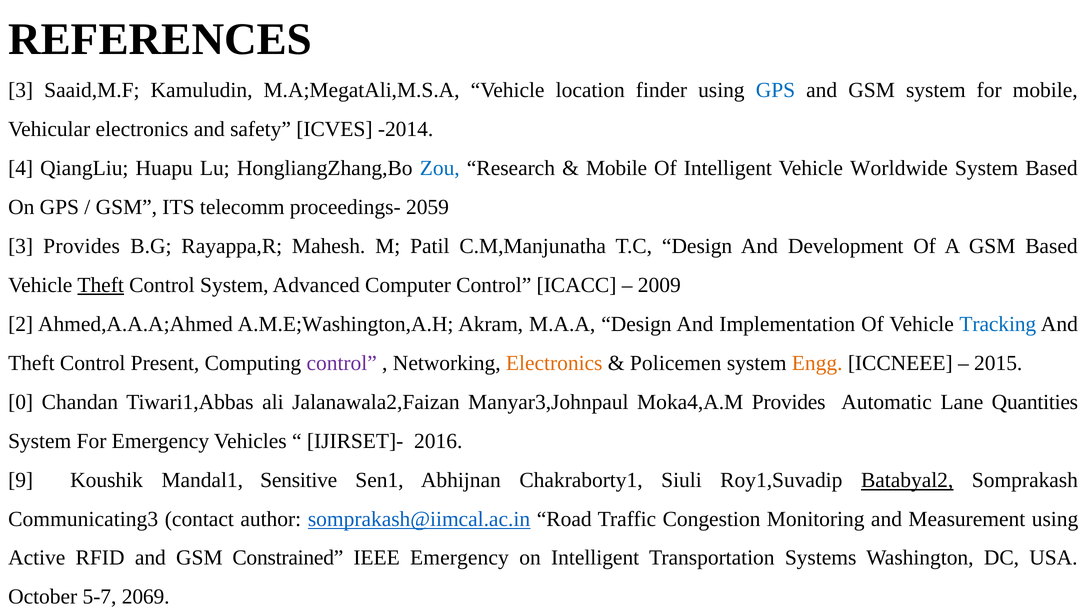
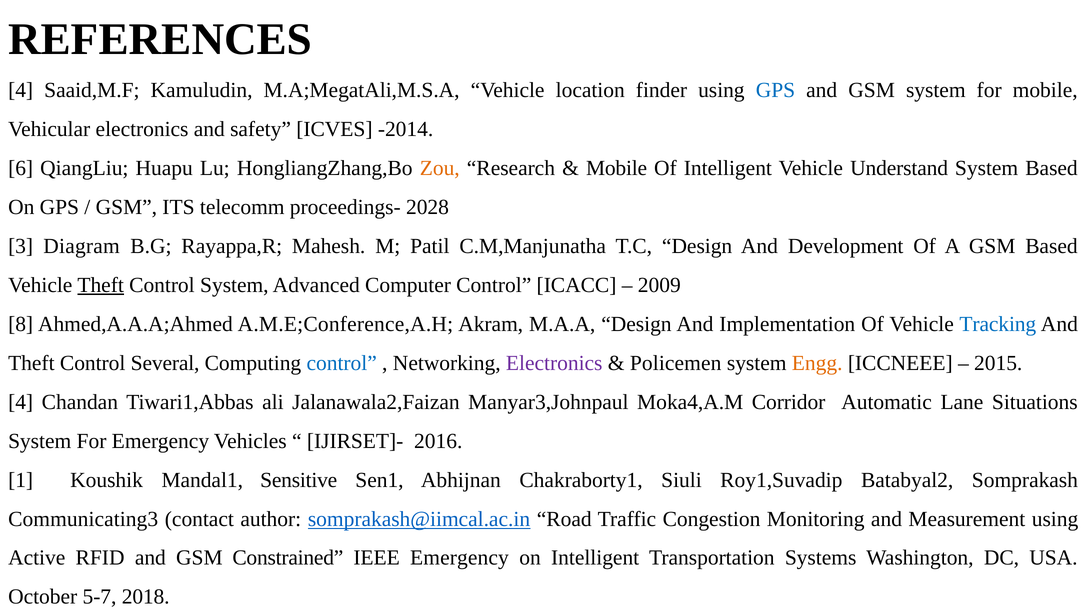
3 at (21, 90): 3 -> 4
4: 4 -> 6
Zou colour: blue -> orange
Worldwide: Worldwide -> Understand
2059: 2059 -> 2028
3 Provides: Provides -> Diagram
2: 2 -> 8
A.M.E;Washington,A.H: A.M.E;Washington,A.H -> A.M.E;Conference,A.H
Present: Present -> Several
control at (342, 363) colour: purple -> blue
Electronics at (554, 363) colour: orange -> purple
0 at (21, 403): 0 -> 4
Moka4,A.M Provides: Provides -> Corridor
Quantities: Quantities -> Situations
9: 9 -> 1
Batabyal2 underline: present -> none
2069: 2069 -> 2018
